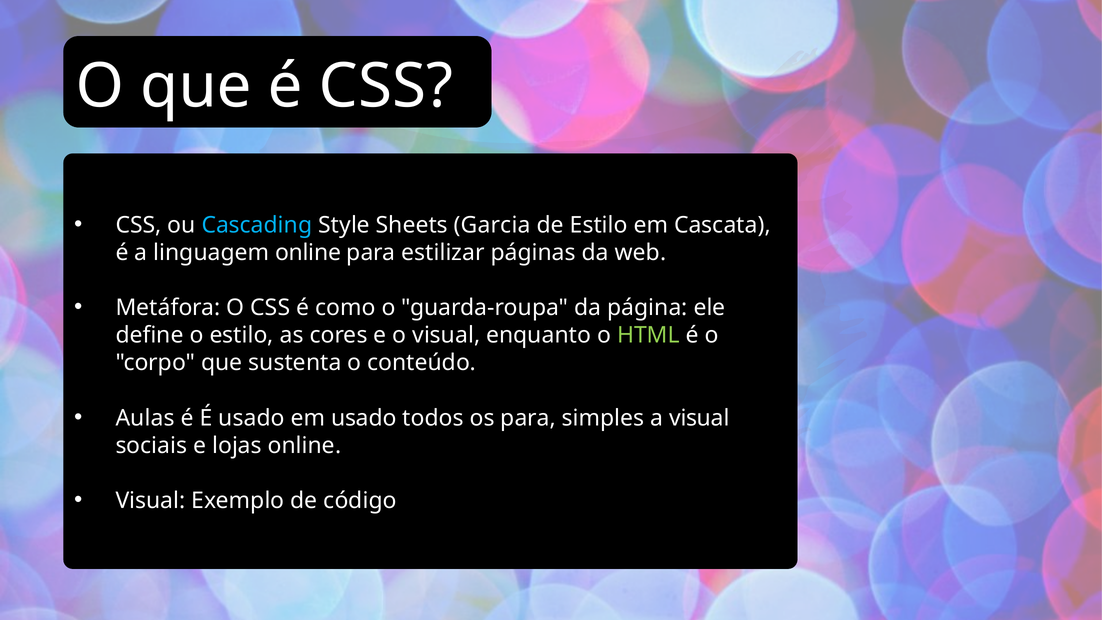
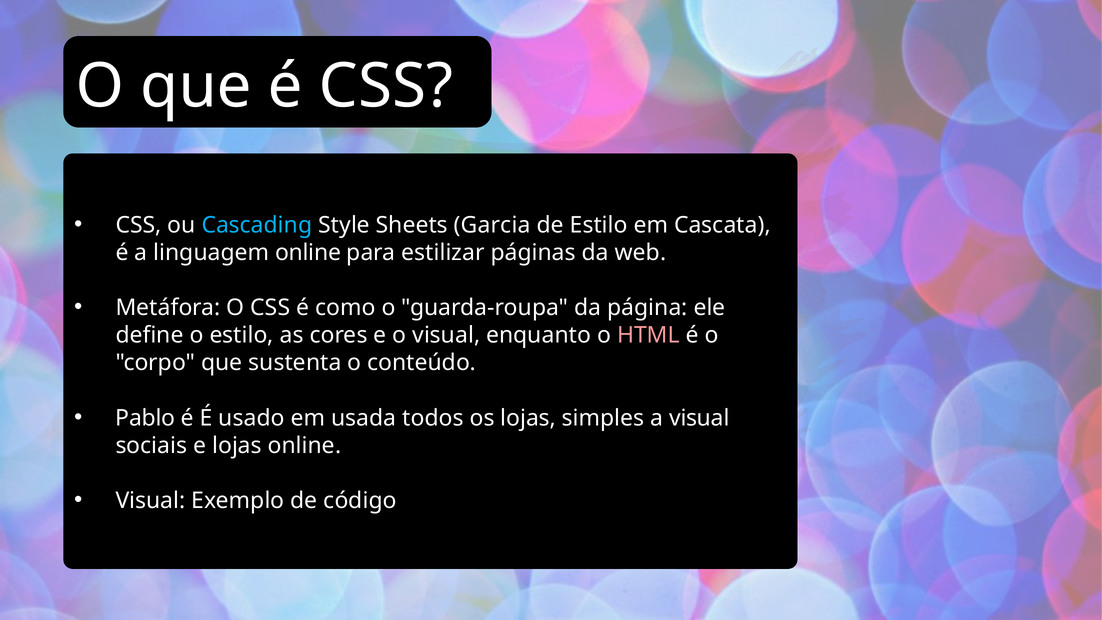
HTML colour: light green -> pink
Aulas: Aulas -> Pablo
em usado: usado -> usada
os para: para -> lojas
